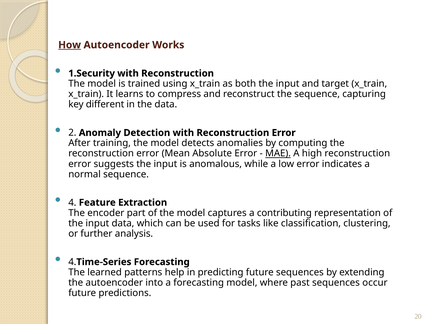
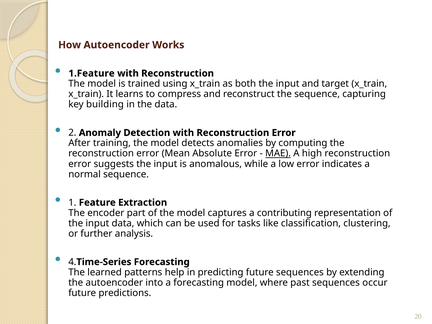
How underline: present -> none
1.Security: 1.Security -> 1.Feature
different: different -> building
4: 4 -> 1
